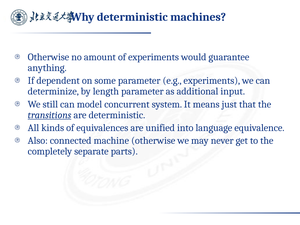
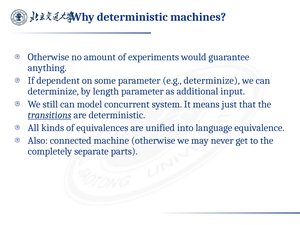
e.g experiments: experiments -> determinize
